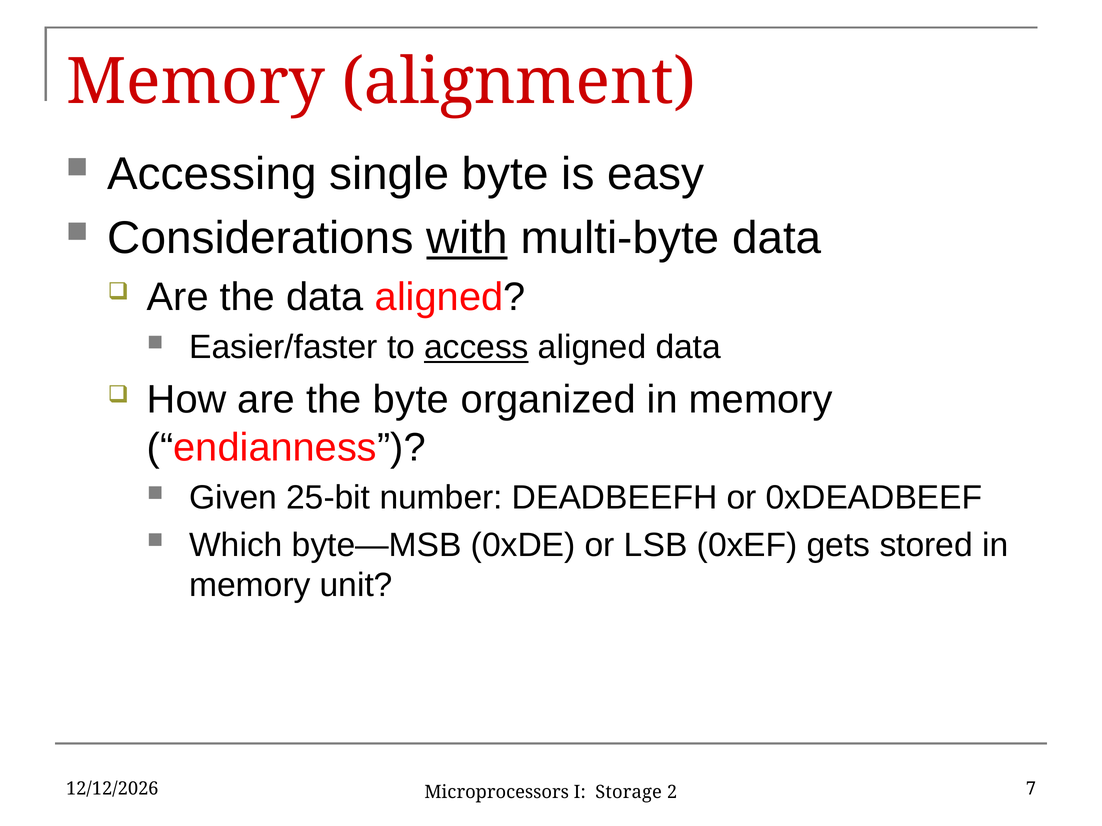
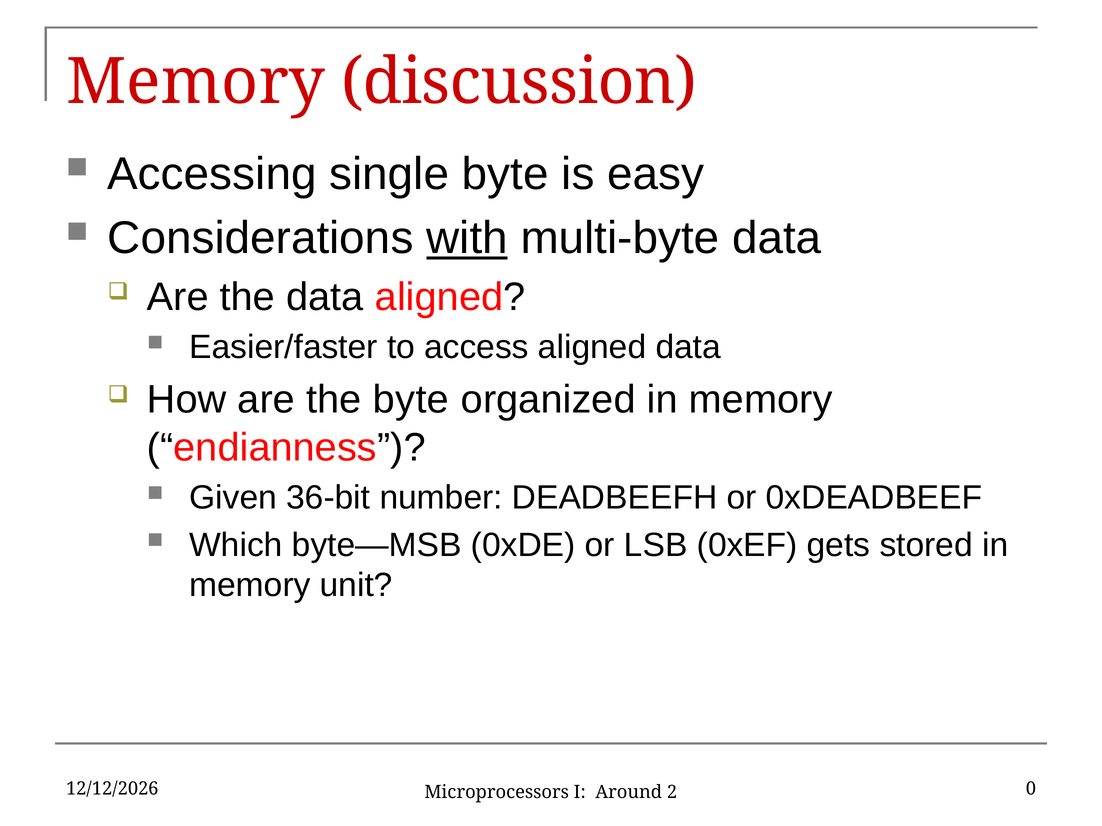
alignment: alignment -> discussion
access underline: present -> none
25-bit: 25-bit -> 36-bit
Storage: Storage -> Around
7: 7 -> 0
